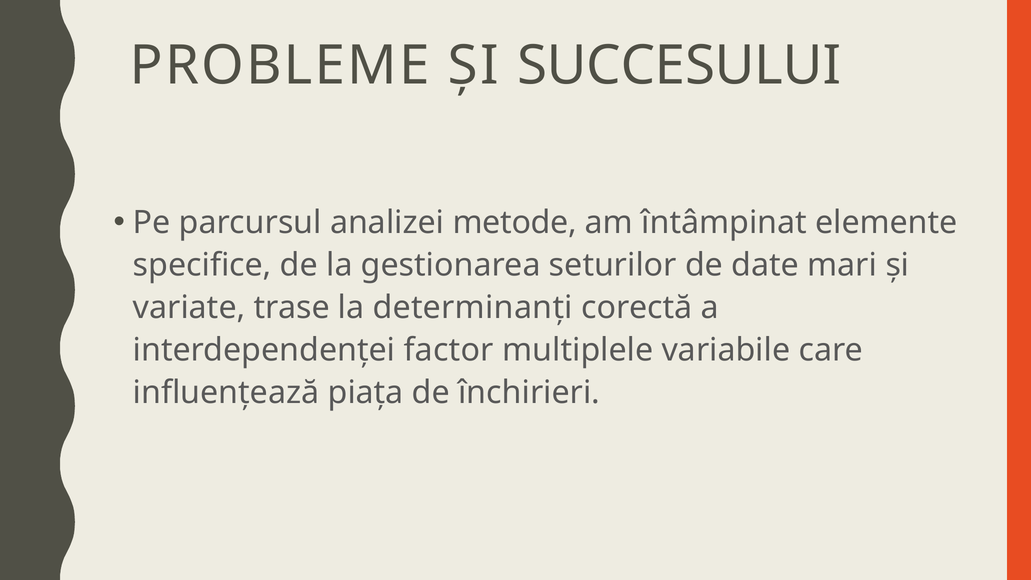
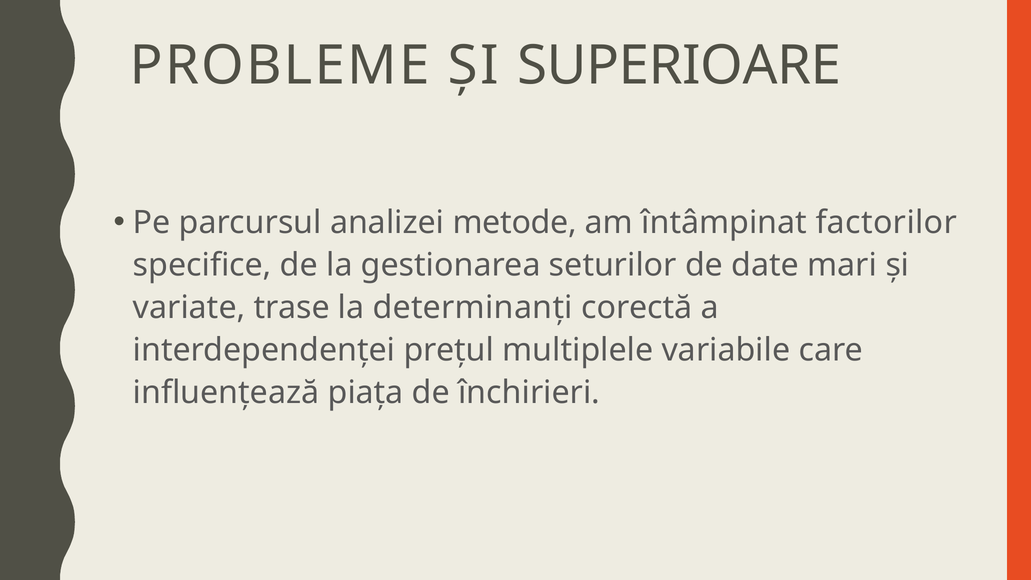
SUCCESULUI: SUCCESULUI -> SUPERIOARE
elemente: elemente -> factorilor
factor: factor -> prețul
